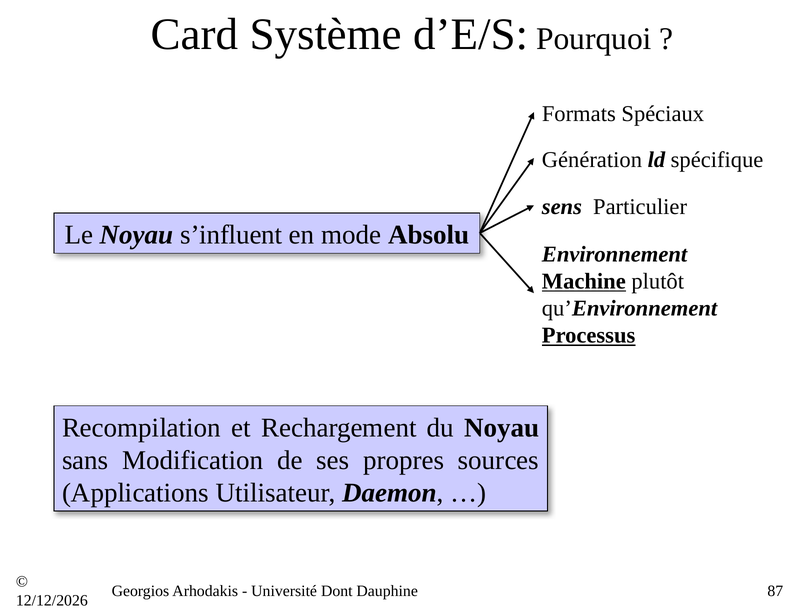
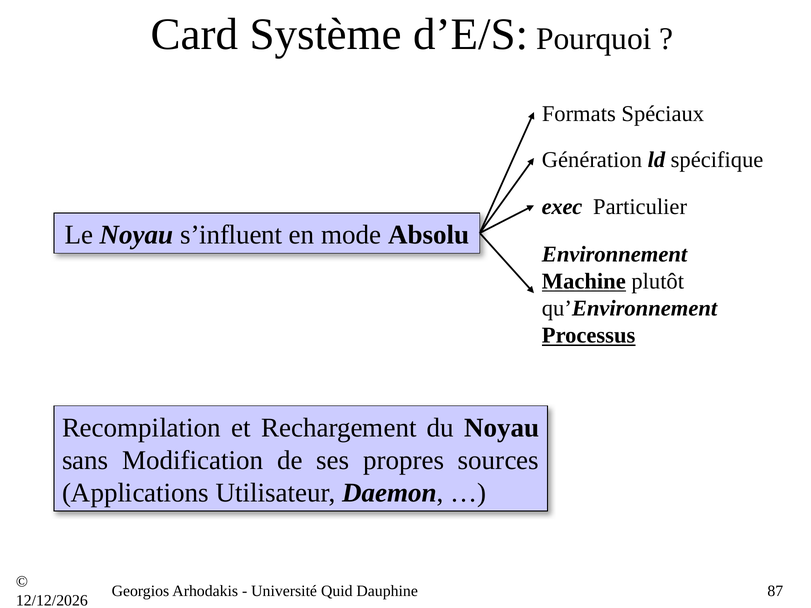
sens: sens -> exec
Dont: Dont -> Quid
